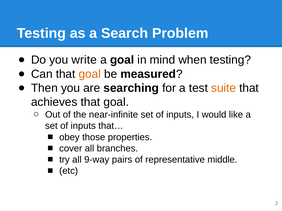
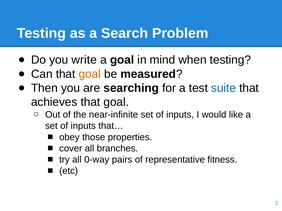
suite colour: orange -> blue
9-way: 9-way -> 0-way
middle: middle -> fitness
